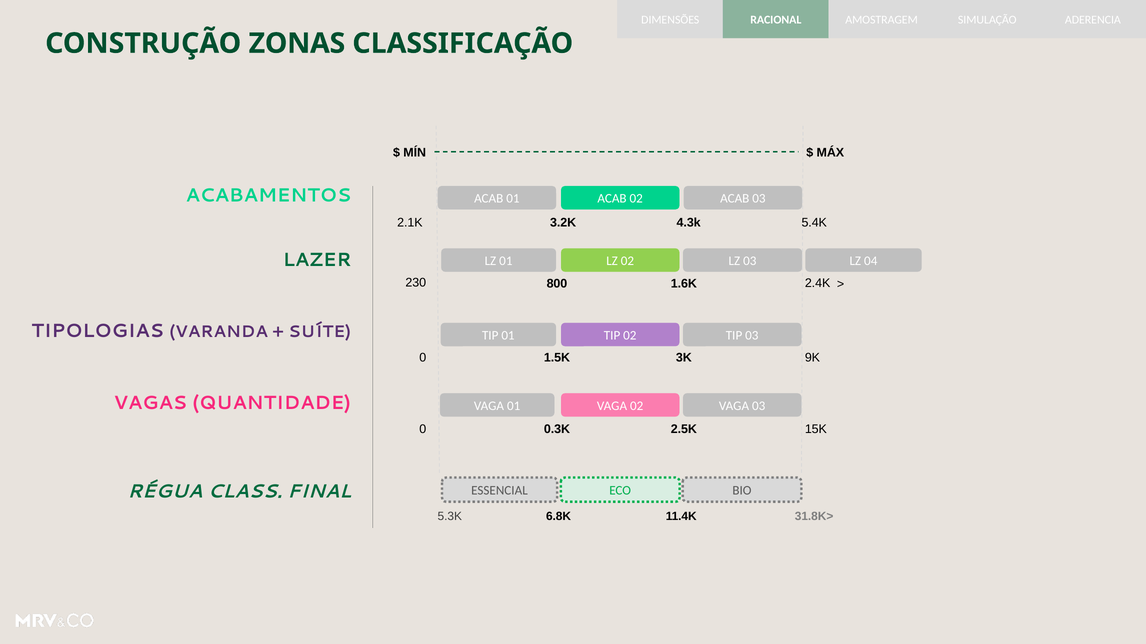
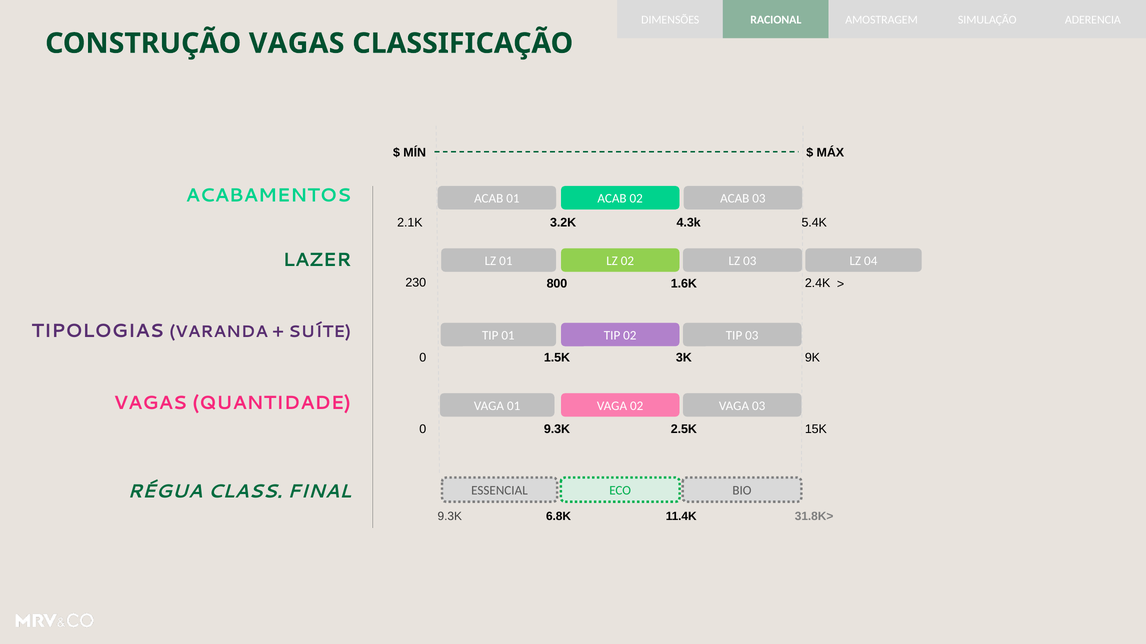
CONSTRUÇÃO ZONAS: ZONAS -> VAGAS
0 0.3K: 0.3K -> 9.3K
5.3K at (450, 516): 5.3K -> 9.3K
